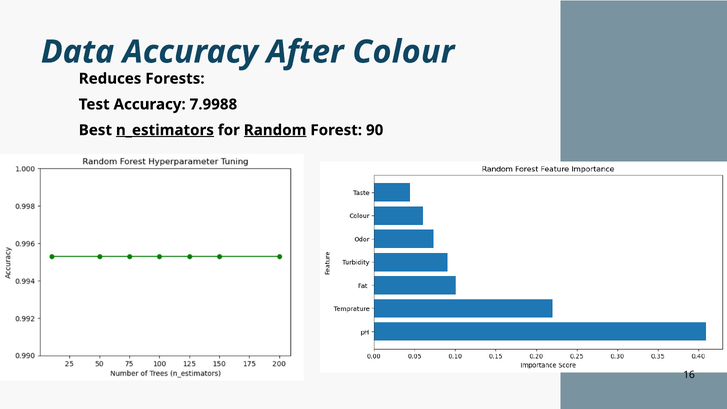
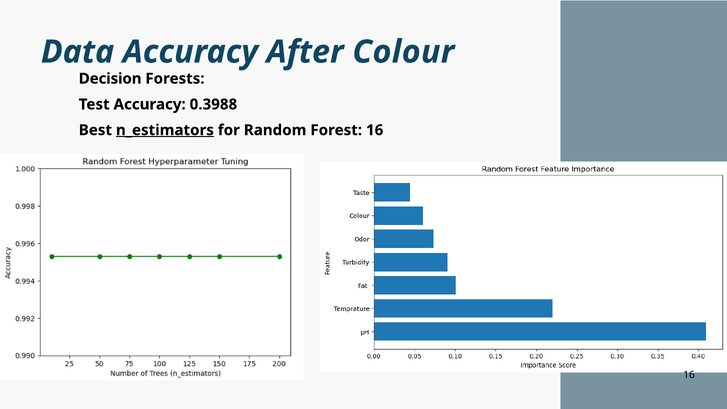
Reduces: Reduces -> Decision
7.9988: 7.9988 -> 0.3988
Random underline: present -> none
Forest 90: 90 -> 16
